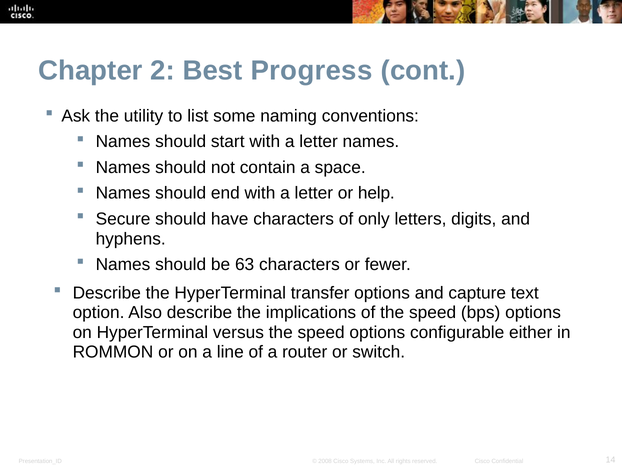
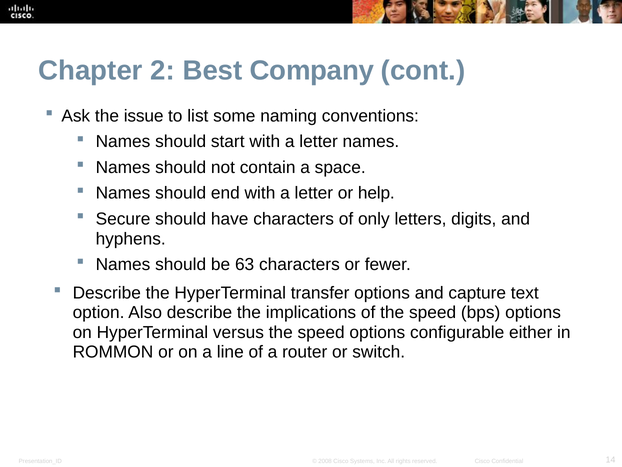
Progress: Progress -> Company
utility: utility -> issue
